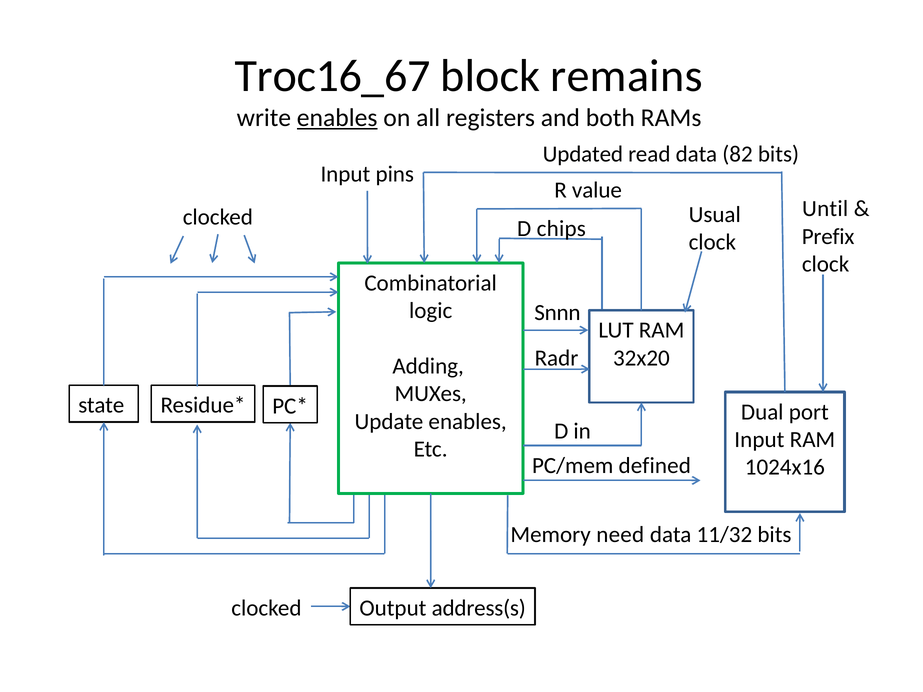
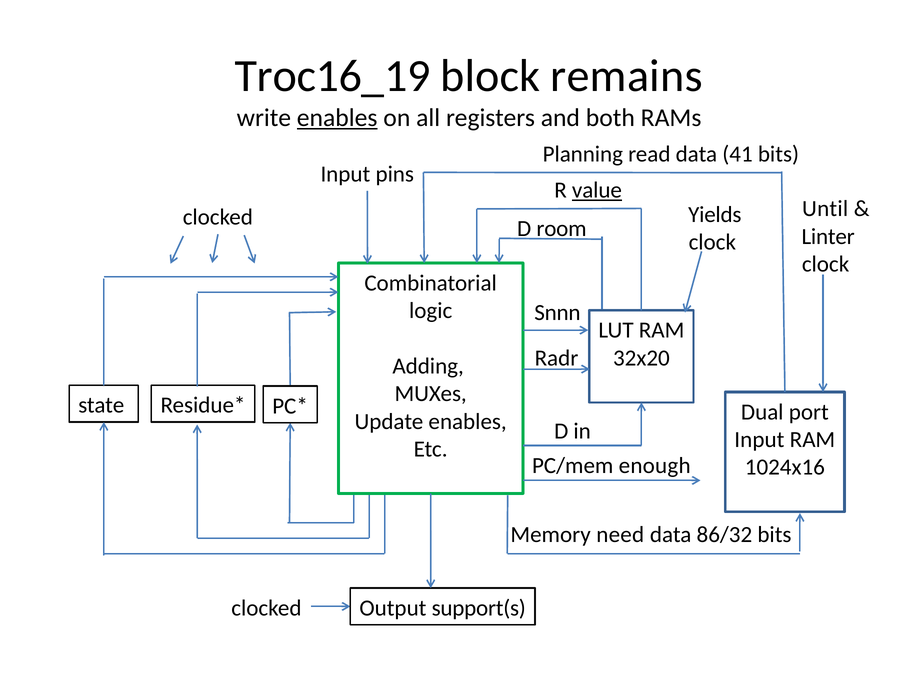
Troc16_67: Troc16_67 -> Troc16_19
Updated: Updated -> Planning
82: 82 -> 41
value underline: none -> present
Usual: Usual -> Yields
chips: chips -> room
Prefix: Prefix -> Linter
defined: defined -> enough
11/32: 11/32 -> 86/32
address(s: address(s -> support(s
